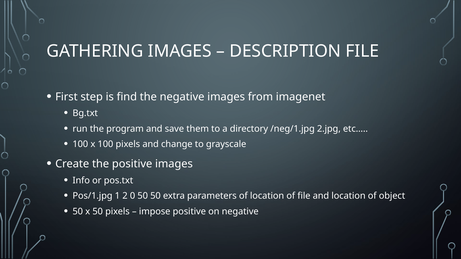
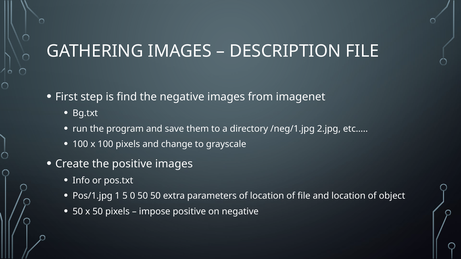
2: 2 -> 5
